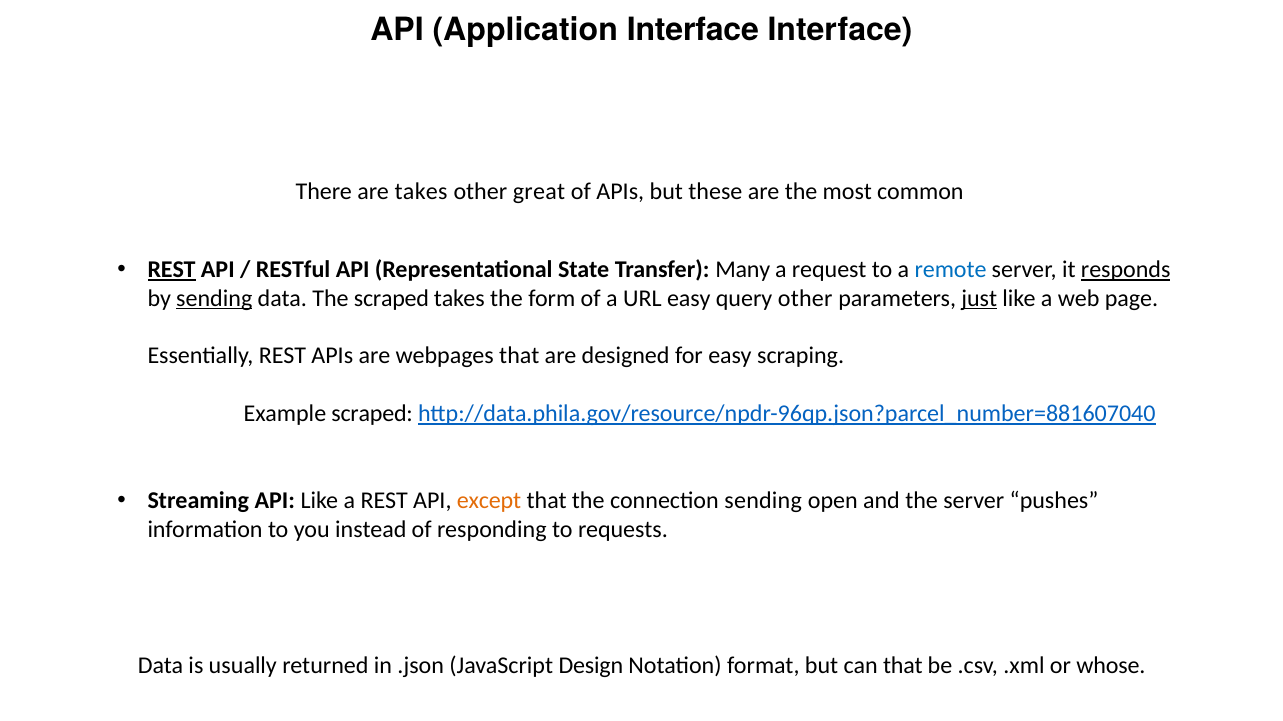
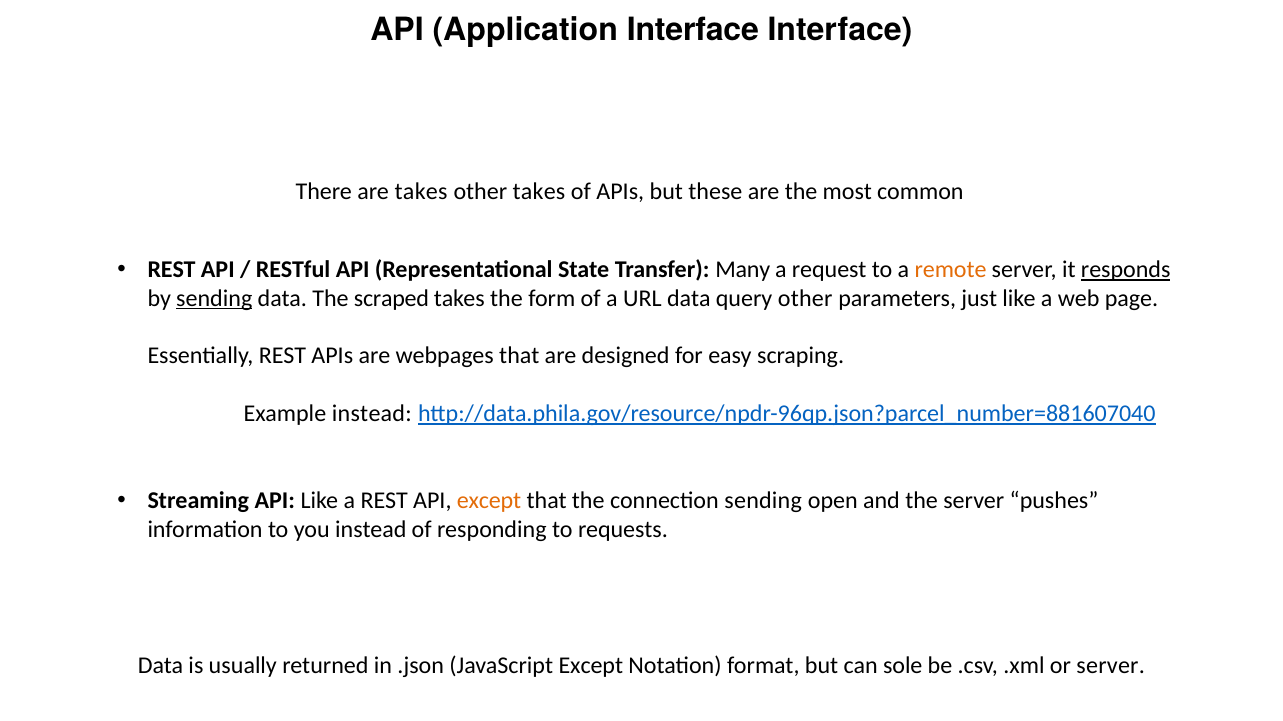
other great: great -> takes
REST at (172, 270) underline: present -> none
remote colour: blue -> orange
URL easy: easy -> data
just underline: present -> none
Example scraped: scraped -> instead
JavaScript Design: Design -> Except
can that: that -> sole
or whose: whose -> server
